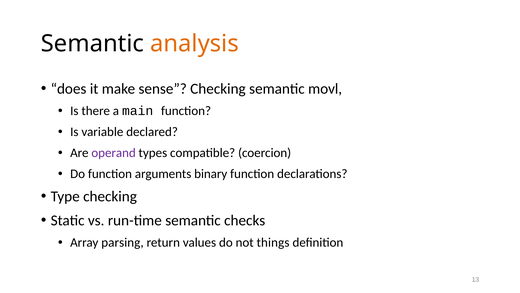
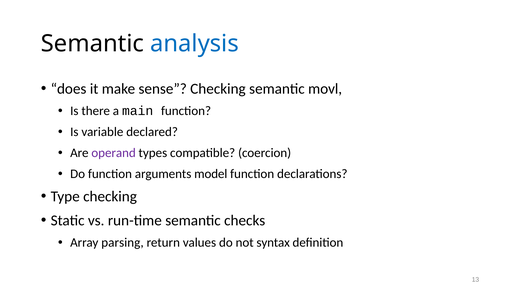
analysis colour: orange -> blue
binary: binary -> model
things: things -> syntax
